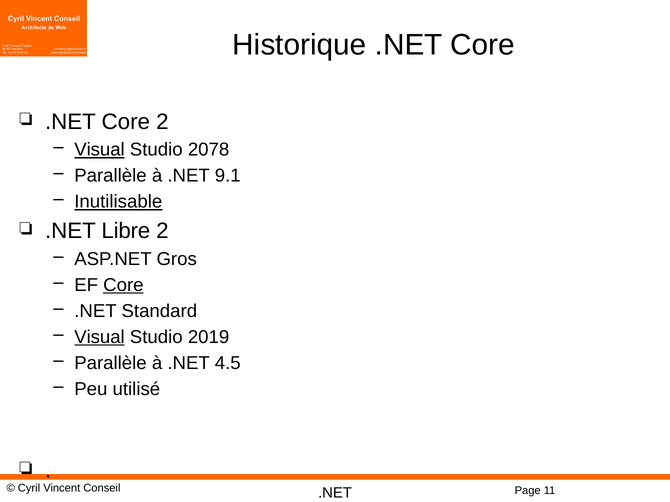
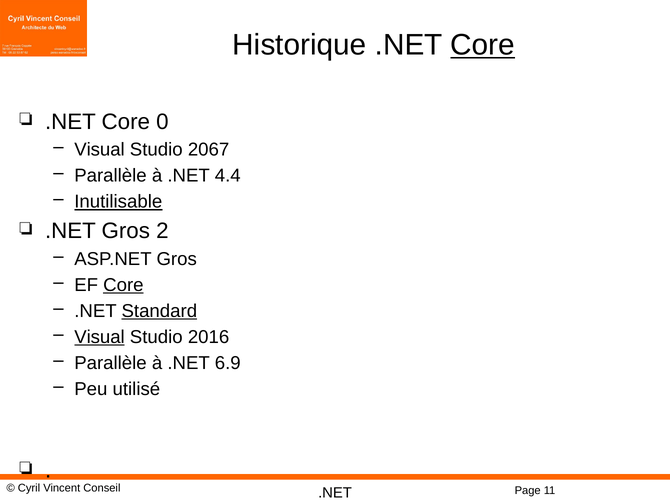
Core at (483, 45) underline: none -> present
Core 2: 2 -> 0
Visual at (100, 150) underline: present -> none
2078: 2078 -> 2067
9.1: 9.1 -> 4.4
.NET Libre: Libre -> Gros
Standard underline: none -> present
2019: 2019 -> 2016
4.5: 4.5 -> 6.9
